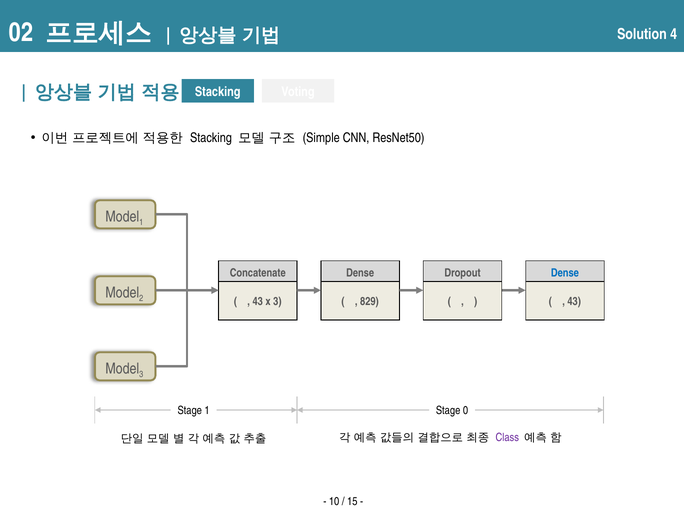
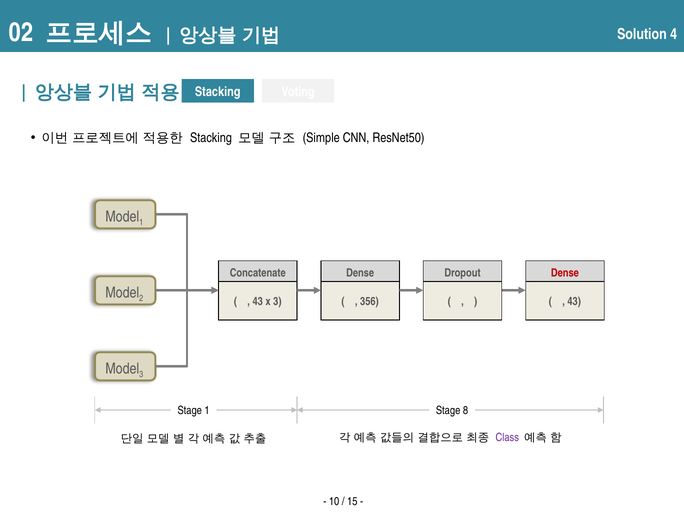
Dense at (565, 273) colour: blue -> red
829: 829 -> 356
0: 0 -> 8
